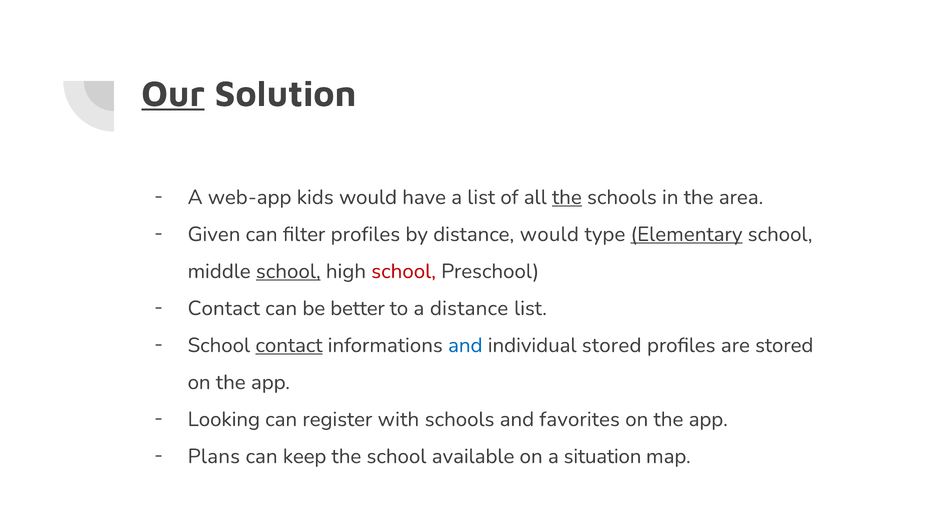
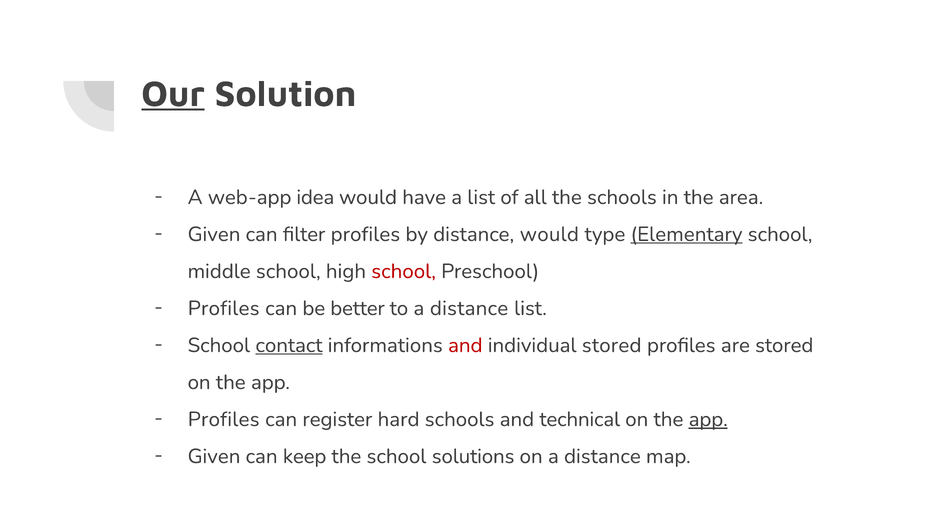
kids: kids -> idea
the at (567, 197) underline: present -> none
school at (288, 271) underline: present -> none
Contact at (224, 308): Contact -> Profiles
and at (465, 345) colour: blue -> red
Looking at (224, 419): Looking -> Profiles
with: with -> hard
favorites: favorites -> technical
app at (708, 419) underline: none -> present
Plans at (214, 456): Plans -> Given
available: available -> solutions
on a situation: situation -> distance
